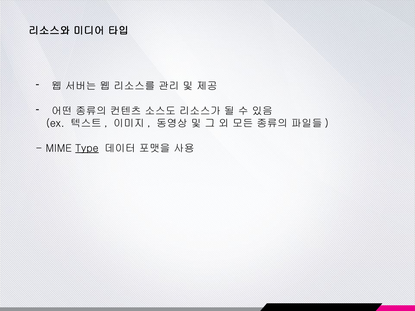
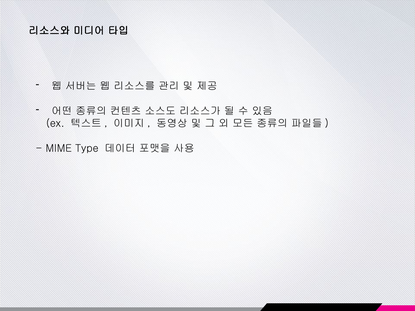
Type underline: present -> none
